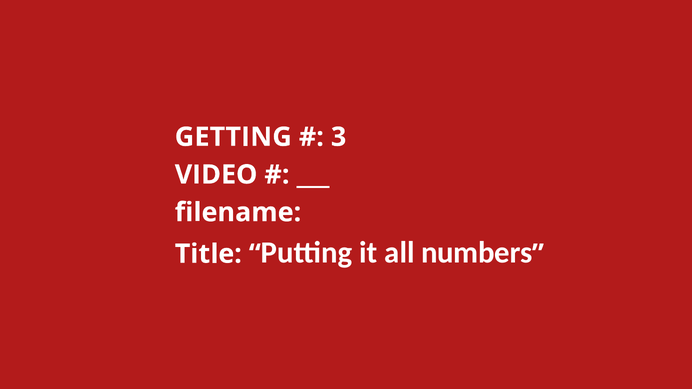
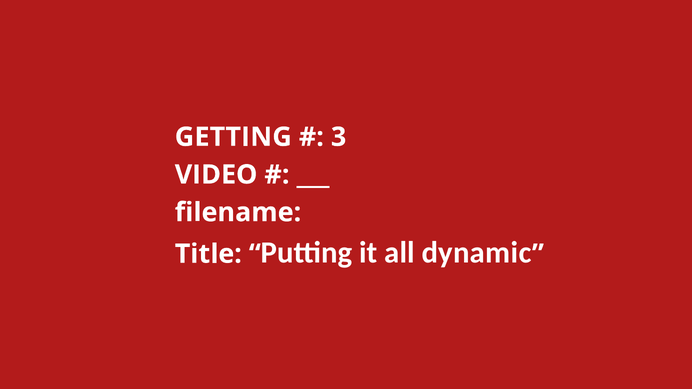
numbers: numbers -> dynamic
